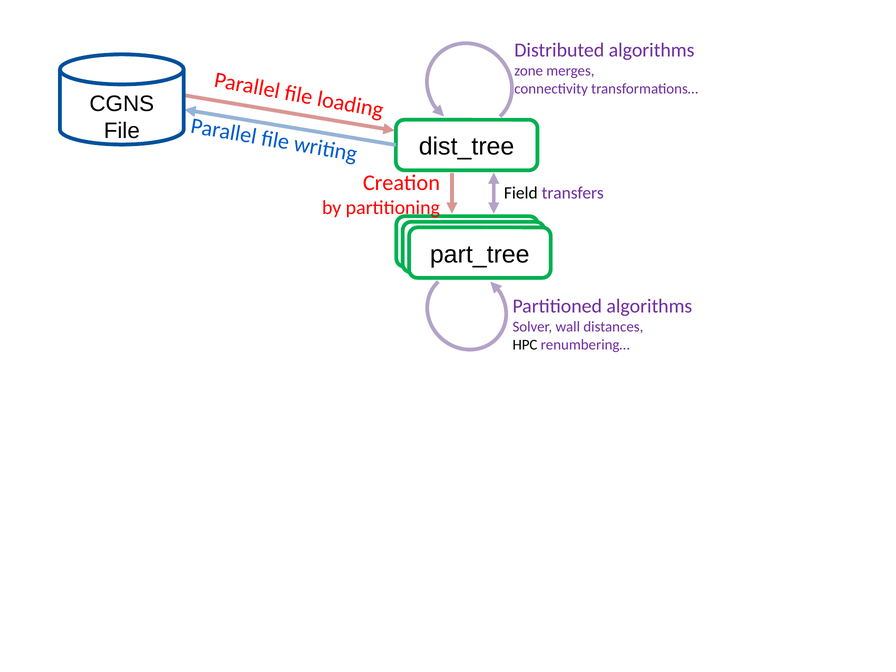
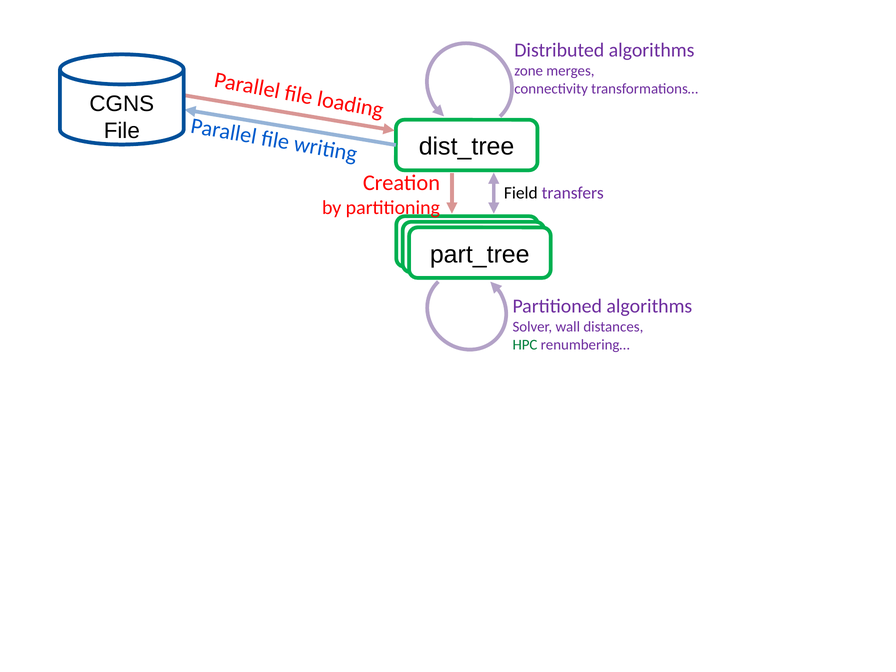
HPC colour: black -> green
